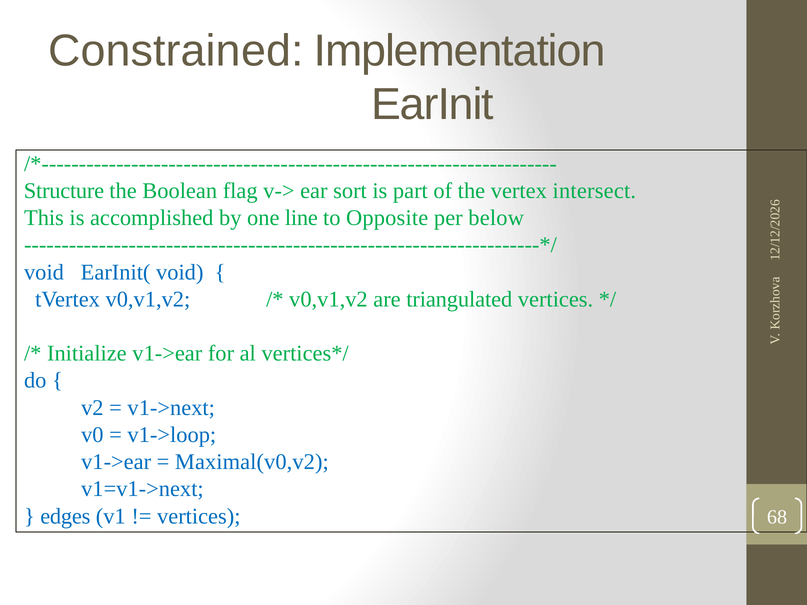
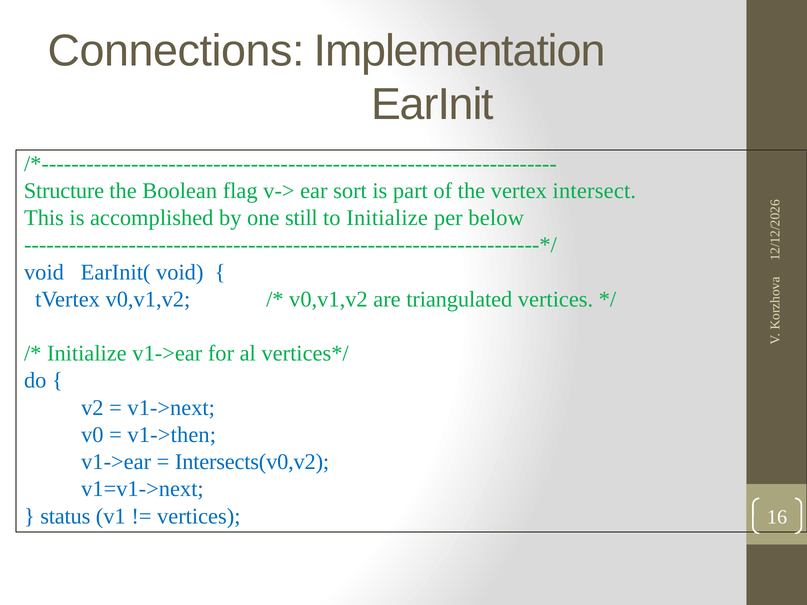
Constrained: Constrained -> Connections
line: line -> still
to Opposite: Opposite -> Initialize
v1->loop: v1->loop -> v1->then
Maximal(v0,v2: Maximal(v0,v2 -> Intersects(v0,v2
edges: edges -> status
68: 68 -> 16
